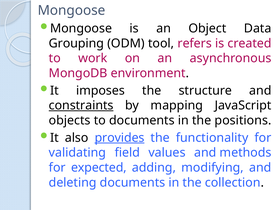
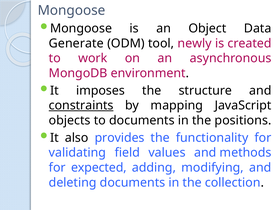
Grouping: Grouping -> Generate
refers: refers -> newly
provides underline: present -> none
